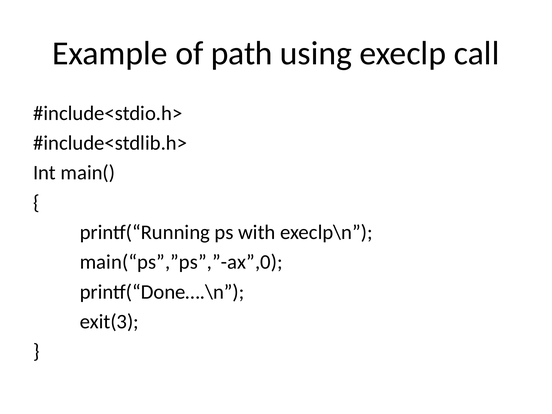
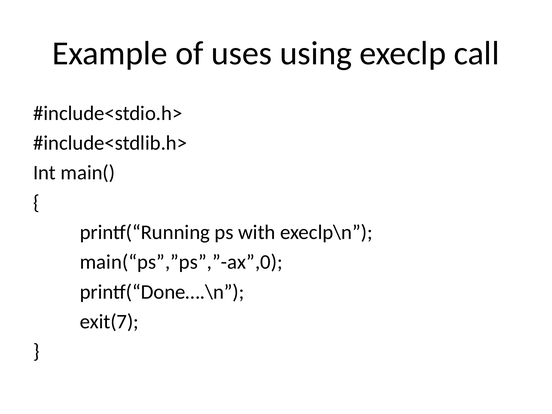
path: path -> uses
exit(3: exit(3 -> exit(7
